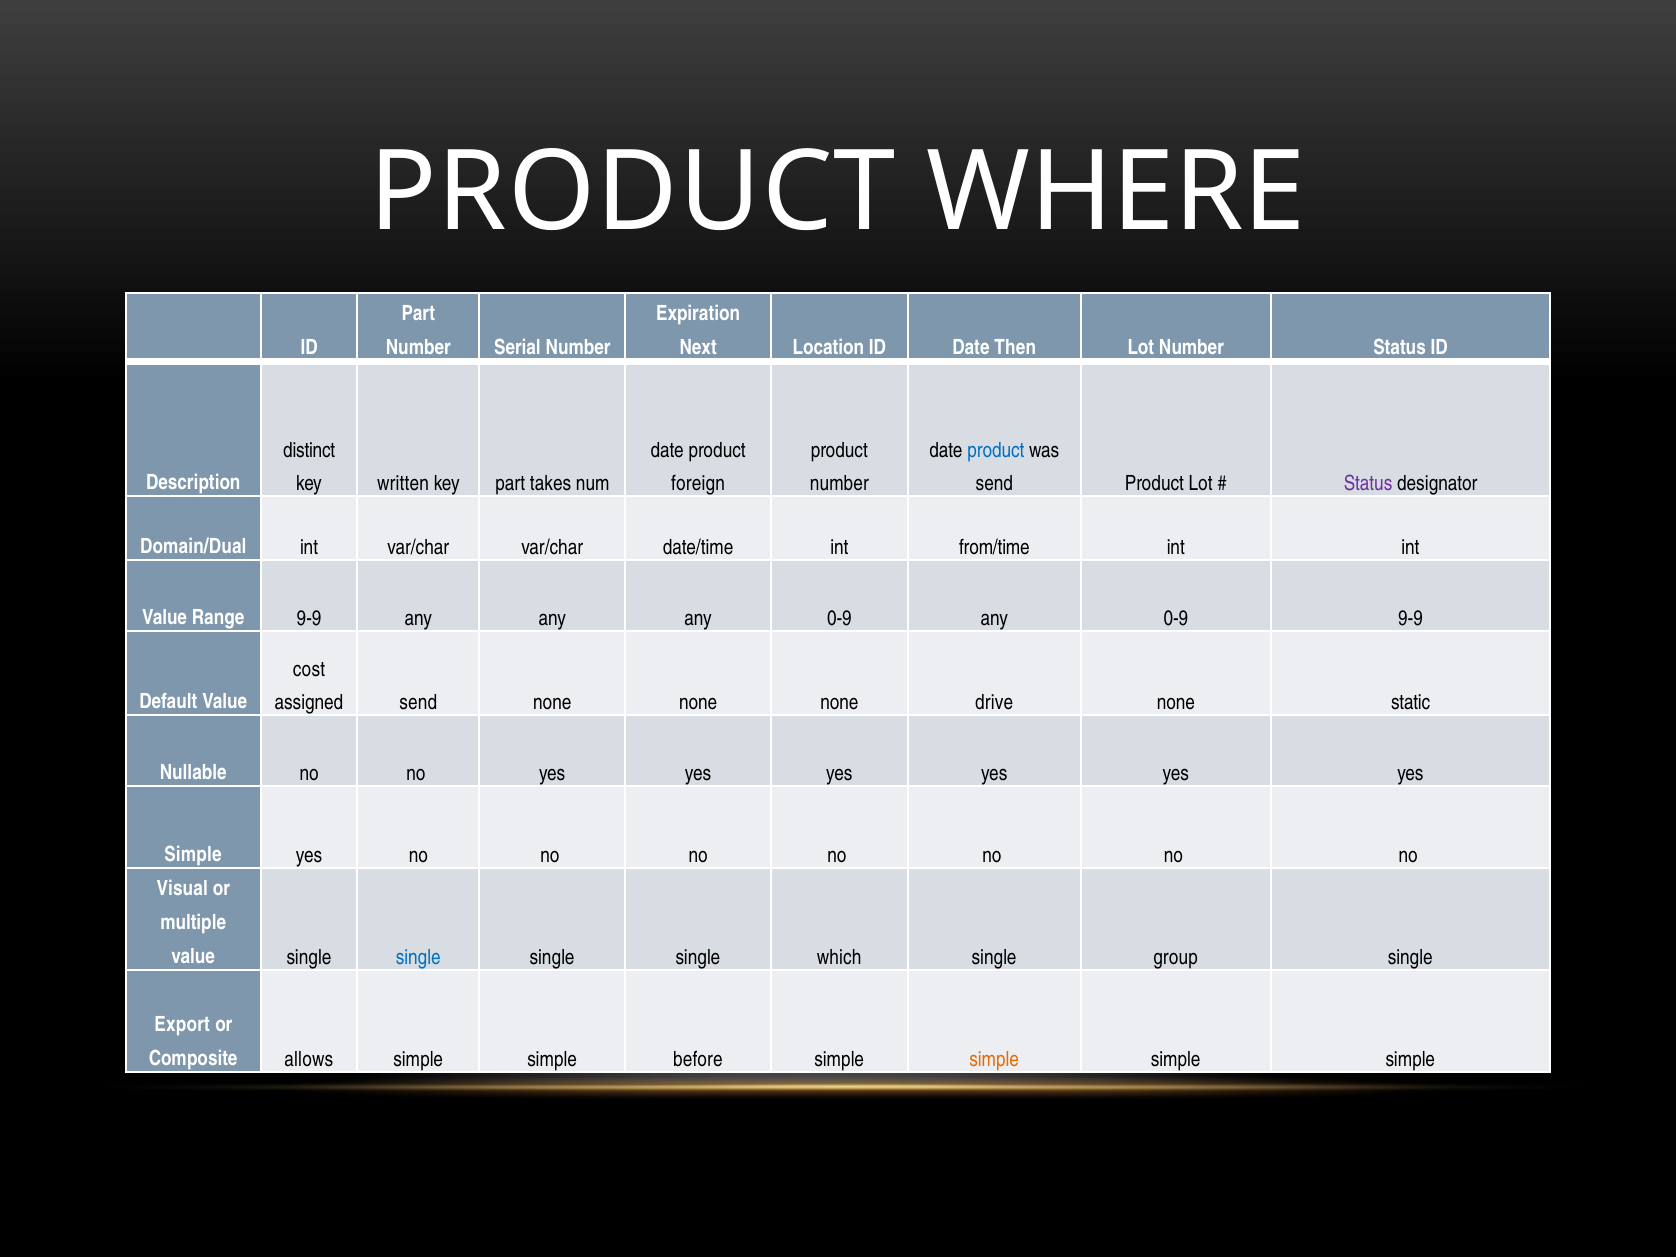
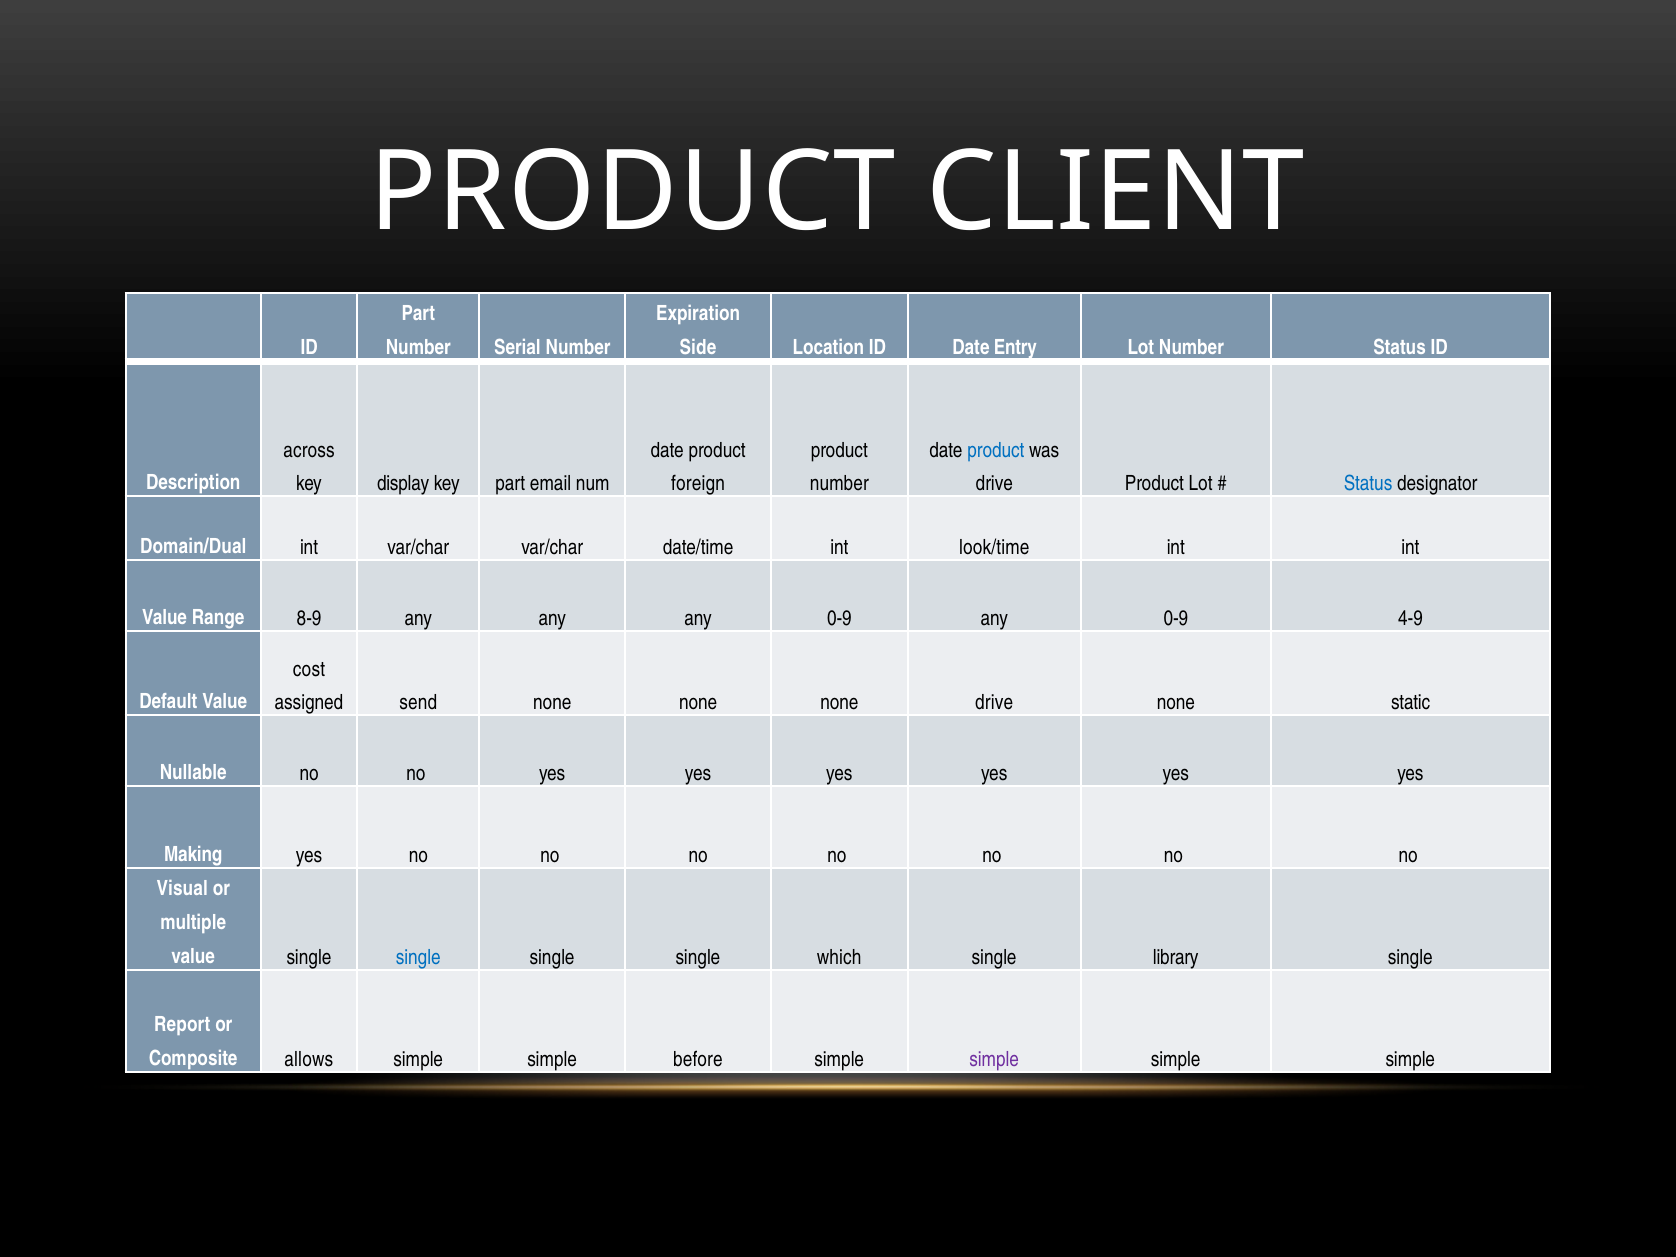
WHERE: WHERE -> CLIENT
Next: Next -> Side
Then: Then -> Entry
distinct: distinct -> across
written: written -> display
takes: takes -> email
send at (994, 484): send -> drive
Status at (1368, 484) colour: purple -> blue
from/time: from/time -> look/time
Range 9-9: 9-9 -> 8-9
0-9 9-9: 9-9 -> 4-9
Simple at (193, 855): Simple -> Making
group: group -> library
Export: Export -> Report
simple at (994, 1060) colour: orange -> purple
